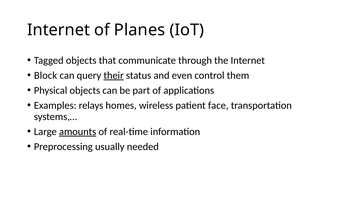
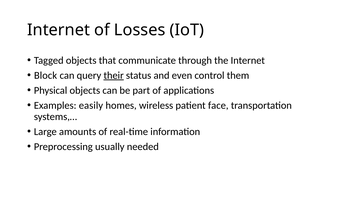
Planes: Planes -> Losses
relays: relays -> easily
amounts underline: present -> none
